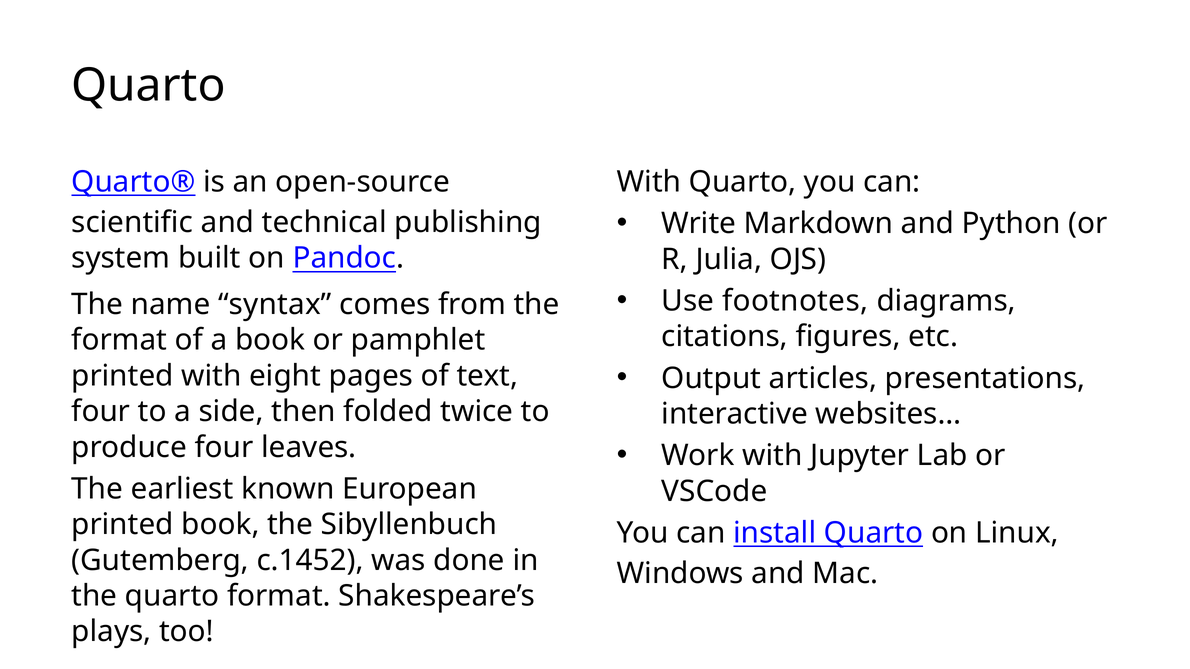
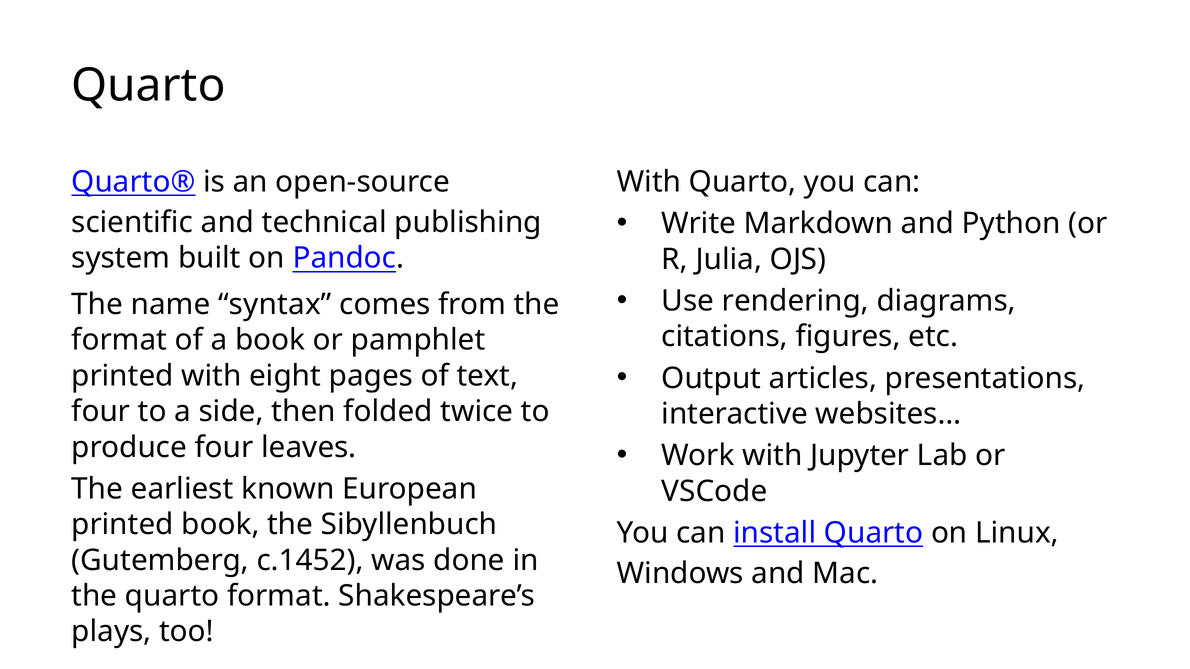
footnotes: footnotes -> rendering
